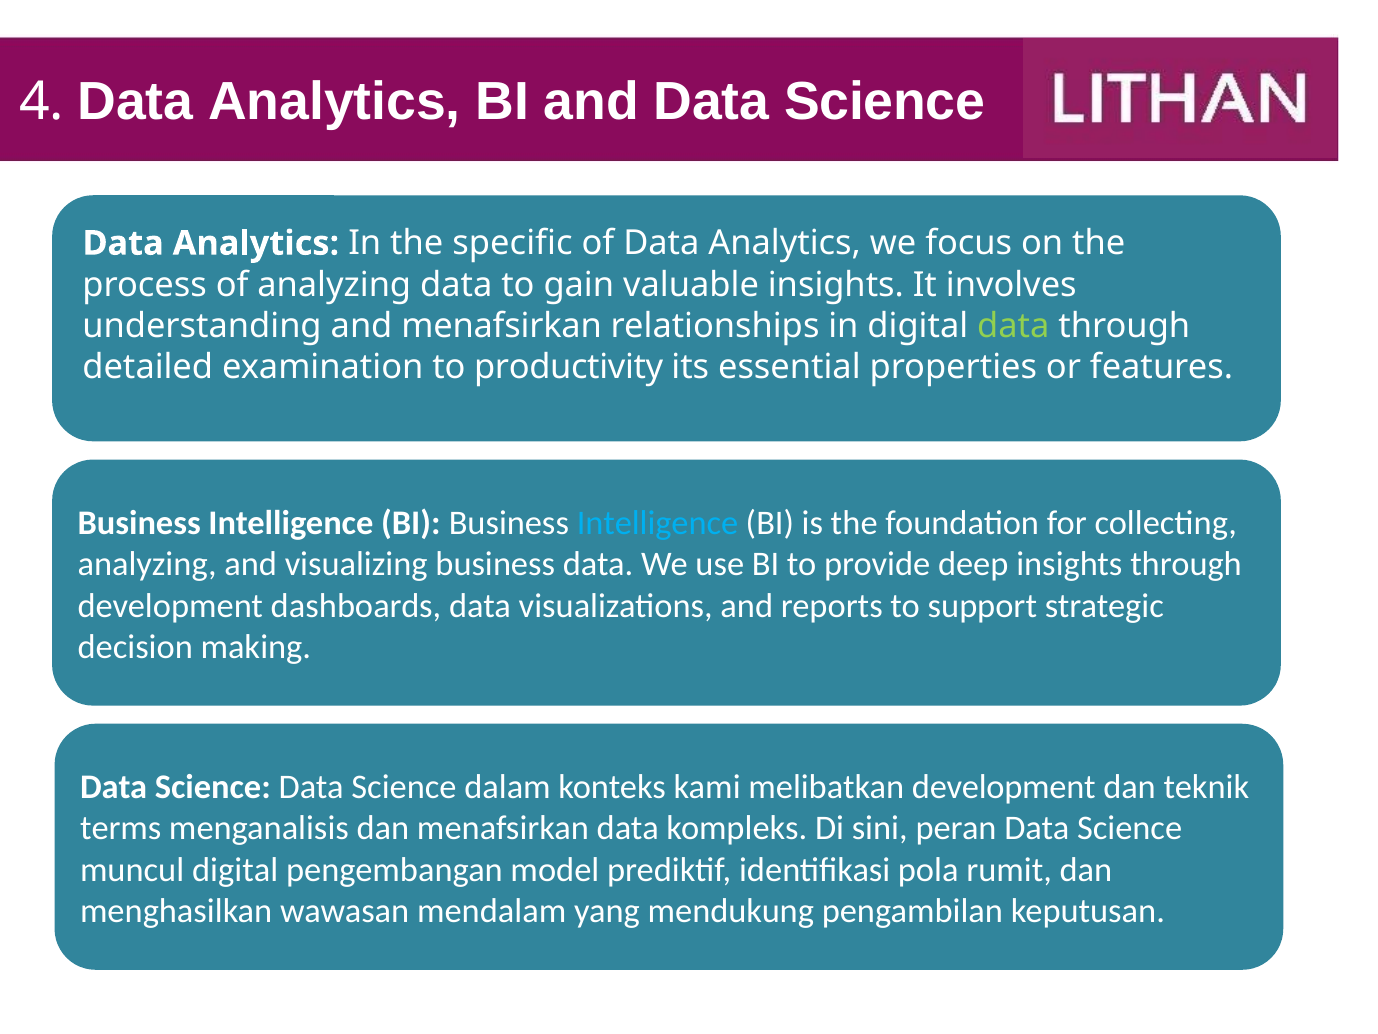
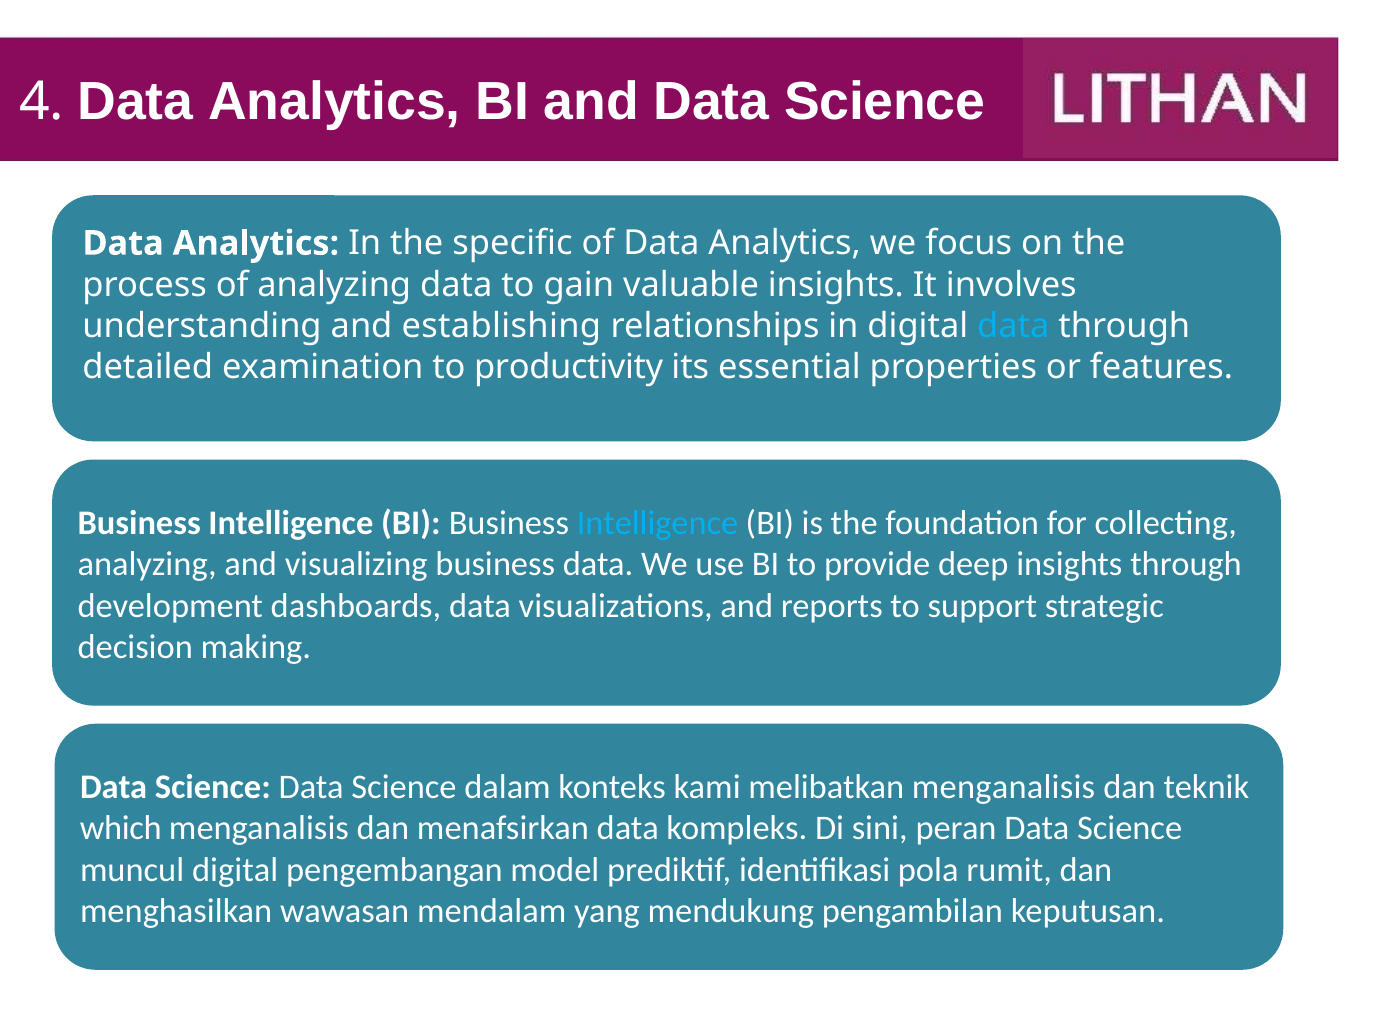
and menafsirkan: menafsirkan -> establishing
data at (1013, 326) colour: light green -> light blue
melibatkan development: development -> menganalisis
terms: terms -> which
